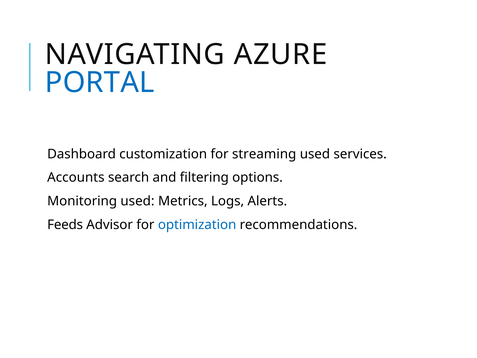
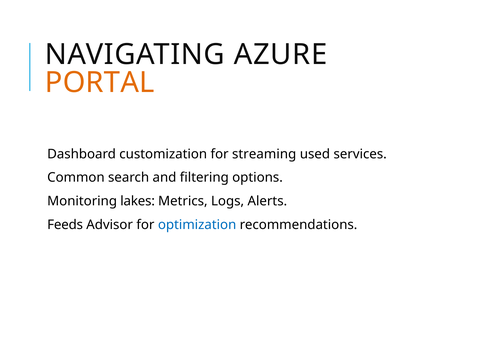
PORTAL colour: blue -> orange
Accounts: Accounts -> Common
Monitoring used: used -> lakes
